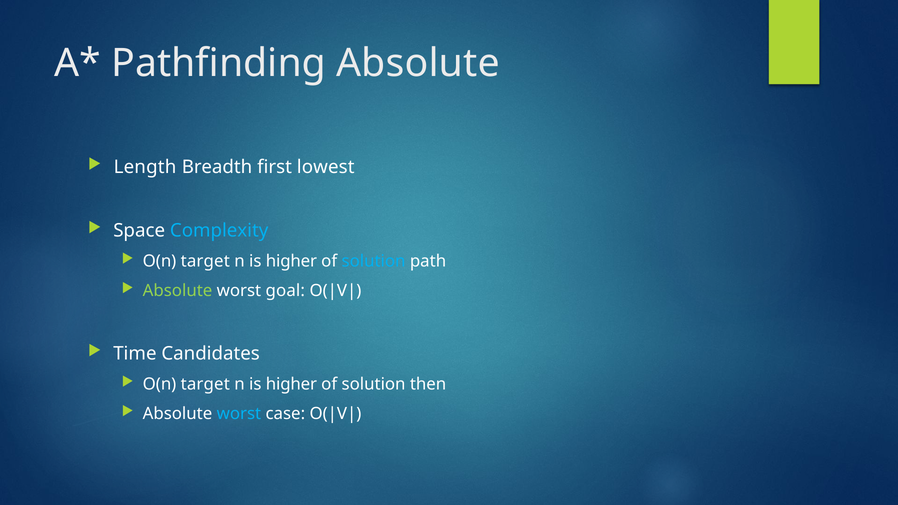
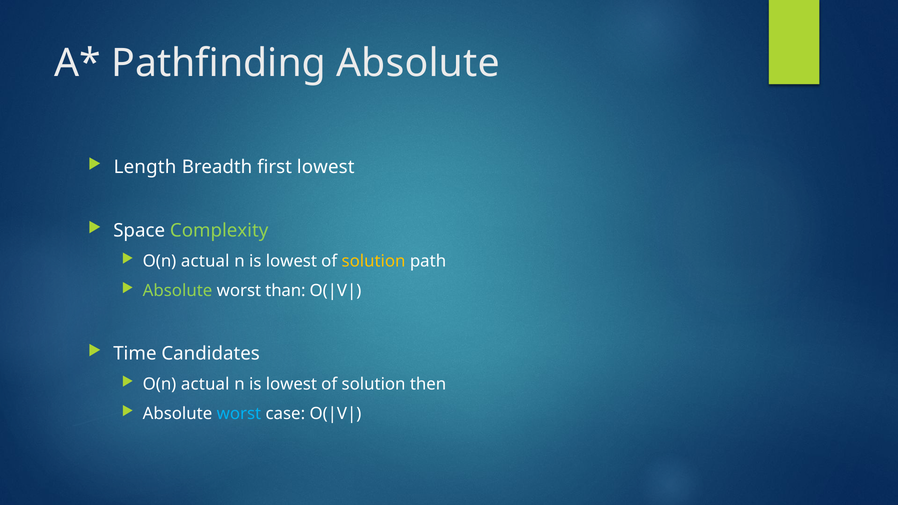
Complexity colour: light blue -> light green
target at (205, 261): target -> actual
higher at (291, 261): higher -> lowest
solution at (374, 261) colour: light blue -> yellow
goal: goal -> than
target at (205, 384): target -> actual
higher at (291, 384): higher -> lowest
